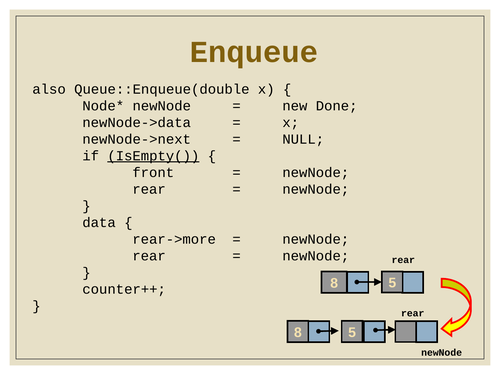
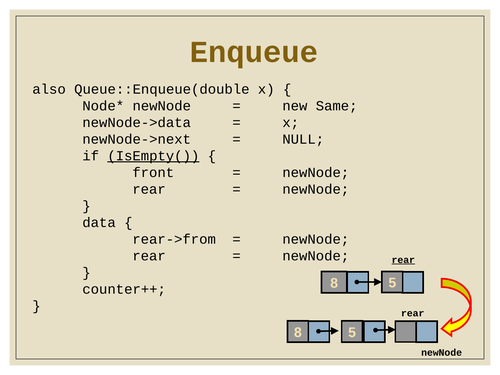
Done: Done -> Same
rear->more: rear->more -> rear->from
rear at (403, 260) underline: none -> present
